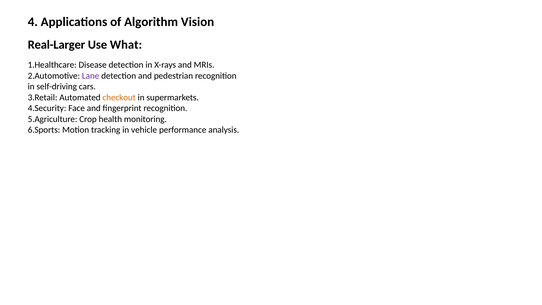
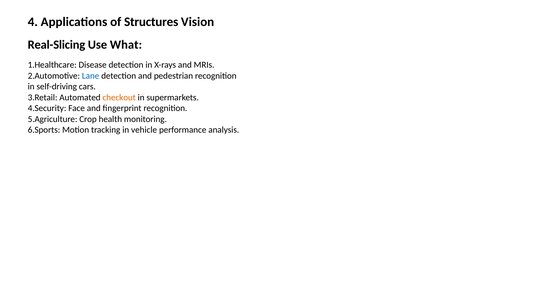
Algorithm: Algorithm -> Structures
Real-Larger: Real-Larger -> Real-Slicing
Lane colour: purple -> blue
